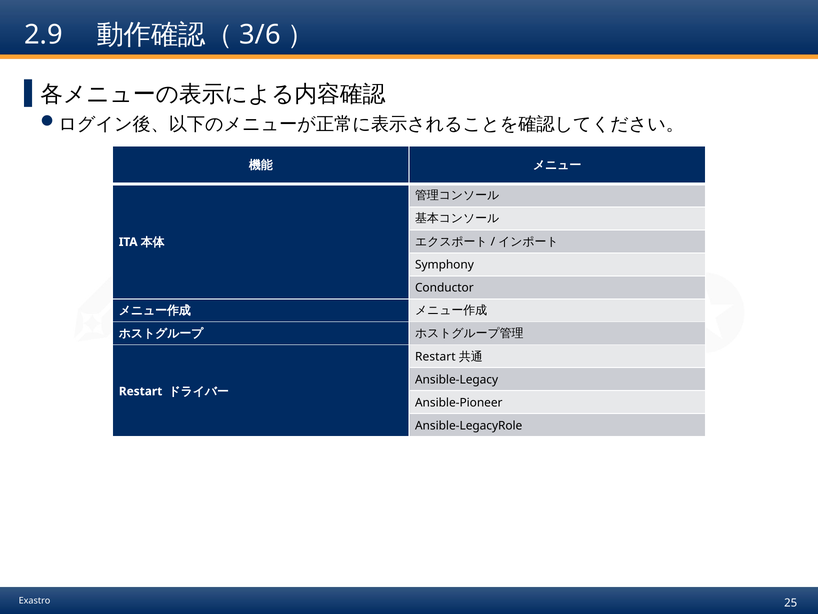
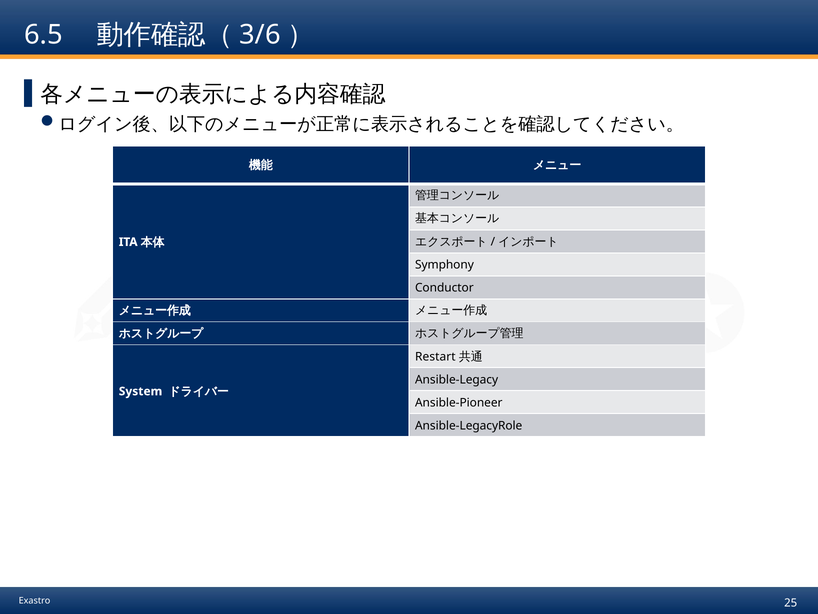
2.9: 2.9 -> 6.5
Restart at (141, 391): Restart -> System
